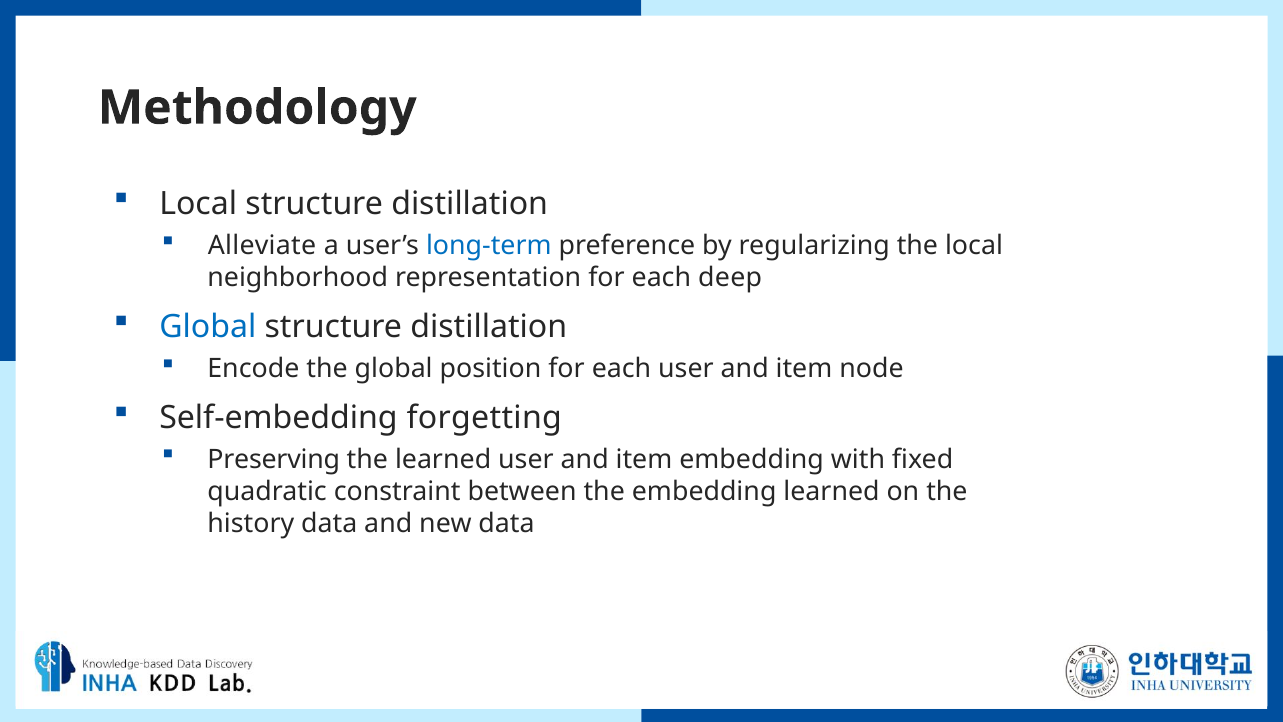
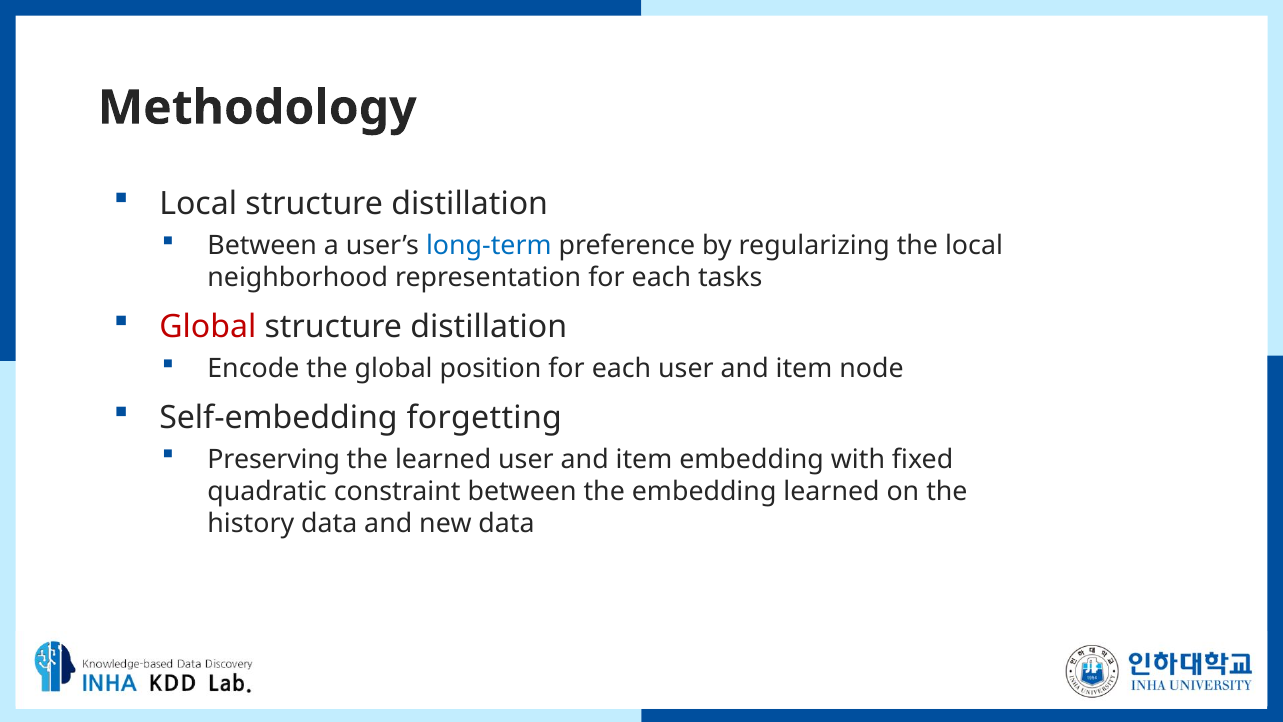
Alleviate at (262, 246): Alleviate -> Between
deep: deep -> tasks
Global at (208, 327) colour: blue -> red
